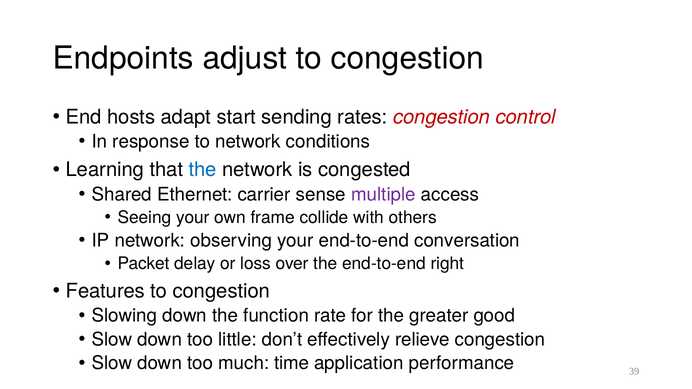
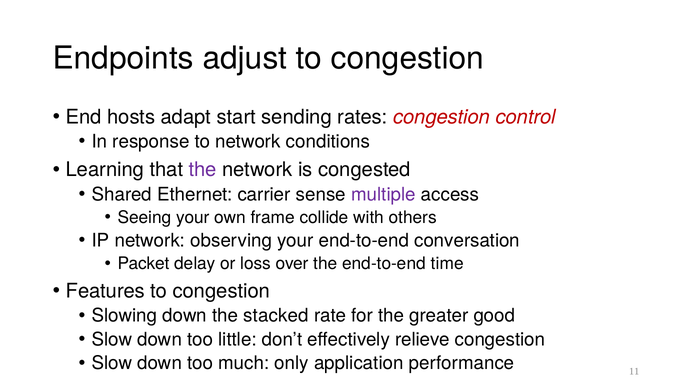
the at (203, 170) colour: blue -> purple
right: right -> time
function: function -> stacked
time: time -> only
39: 39 -> 11
